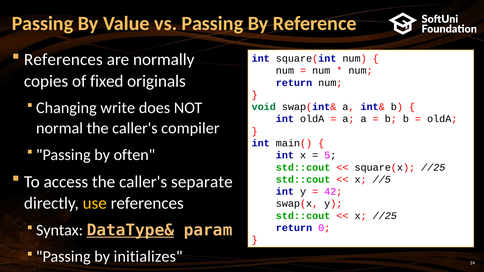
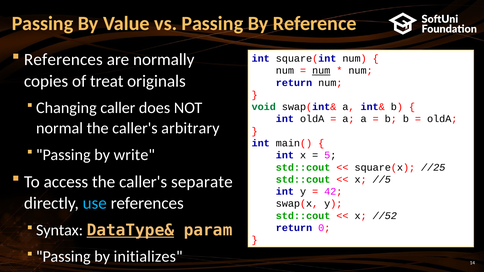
num at (321, 71) underline: none -> present
fixed: fixed -> treat
write: write -> caller
compiler: compiler -> arbitrary
often: often -> write
use colour: yellow -> light blue
x //25: //25 -> //52
